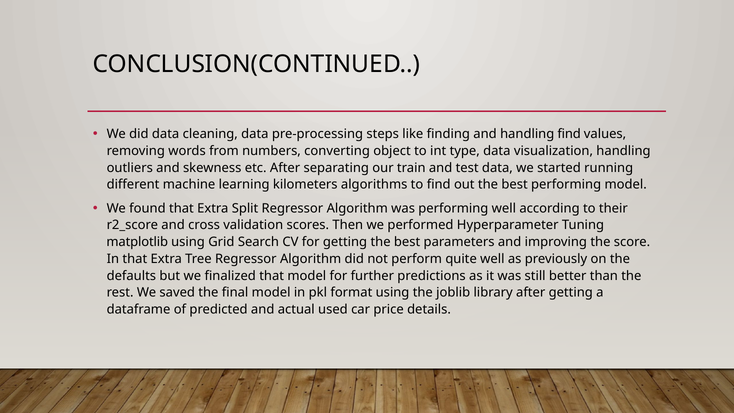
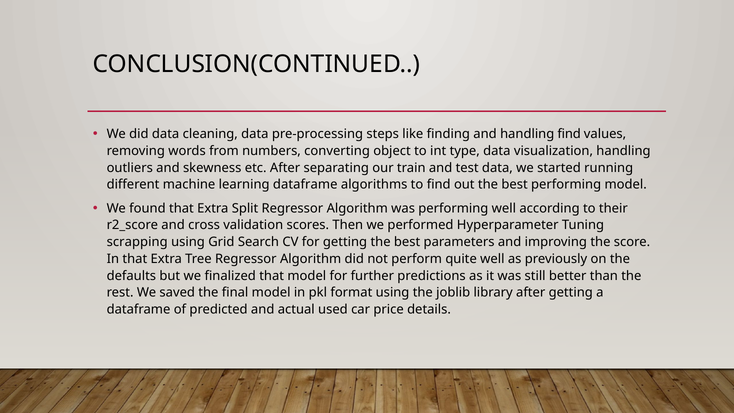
learning kilometers: kilometers -> dataframe
matplotlib: matplotlib -> scrapping
